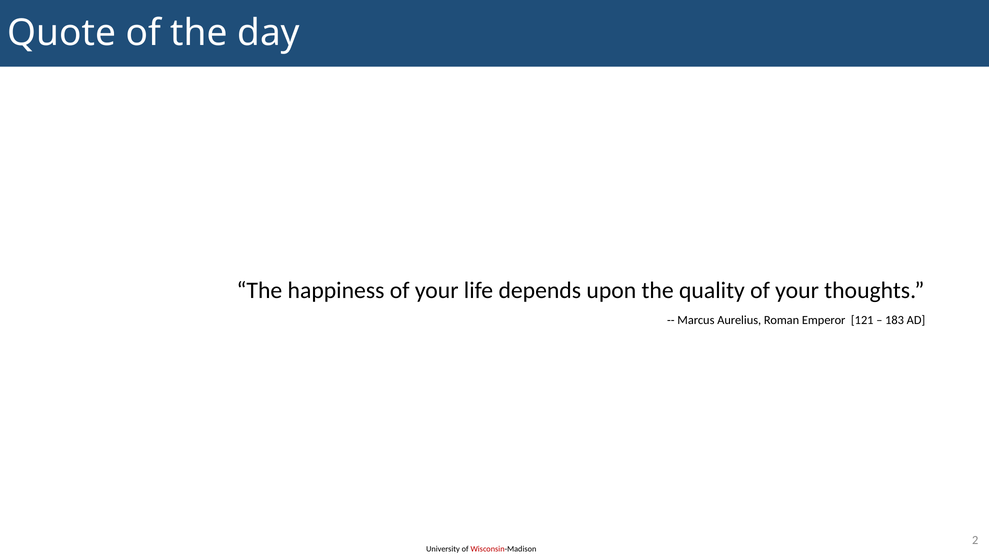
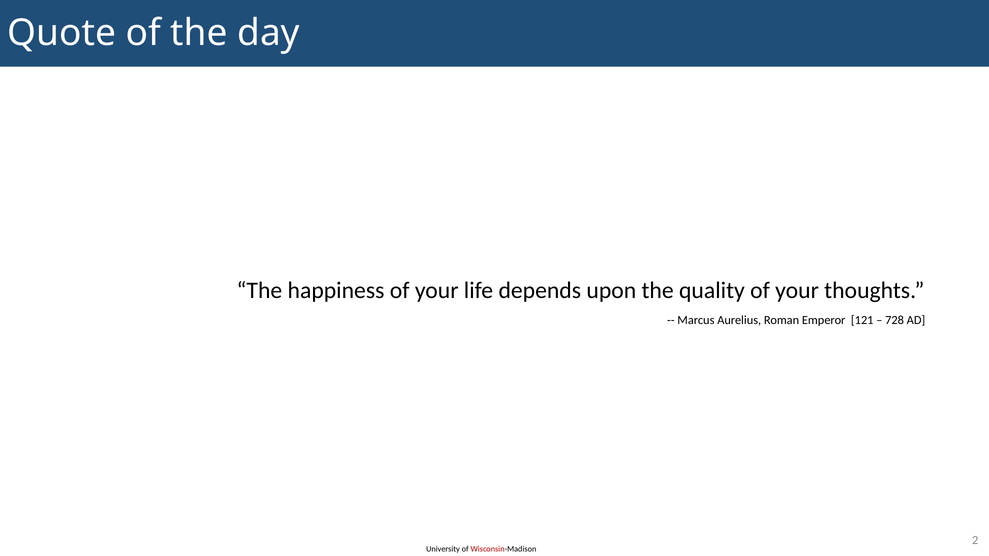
183: 183 -> 728
